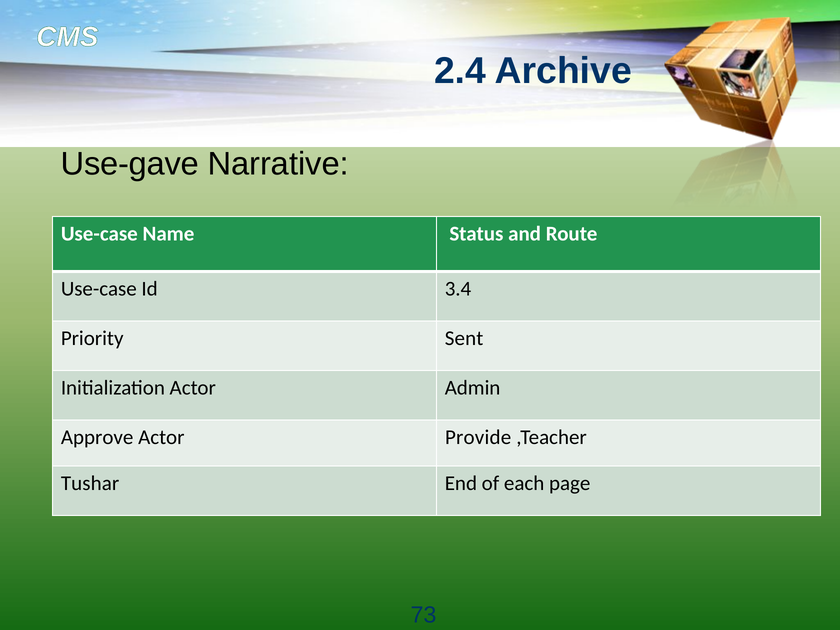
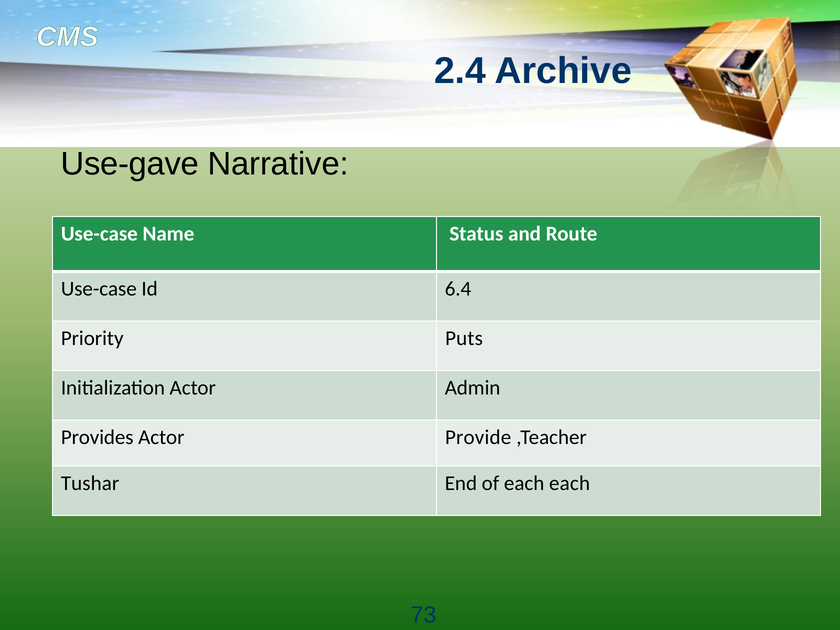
3.4: 3.4 -> 6.4
Sent: Sent -> Puts
Approve: Approve -> Provides
each page: page -> each
